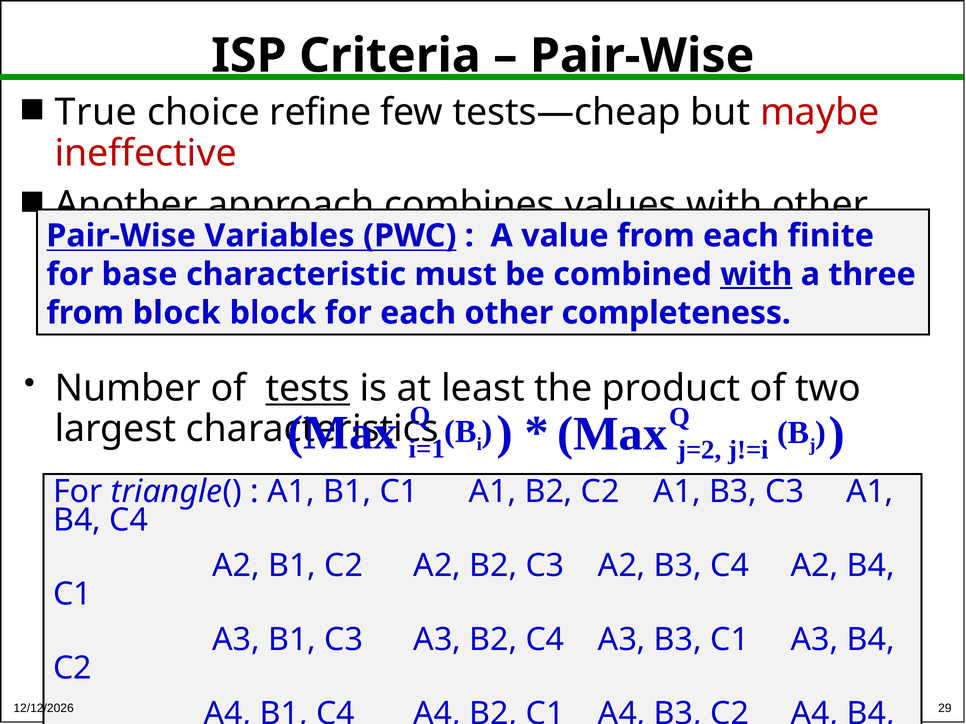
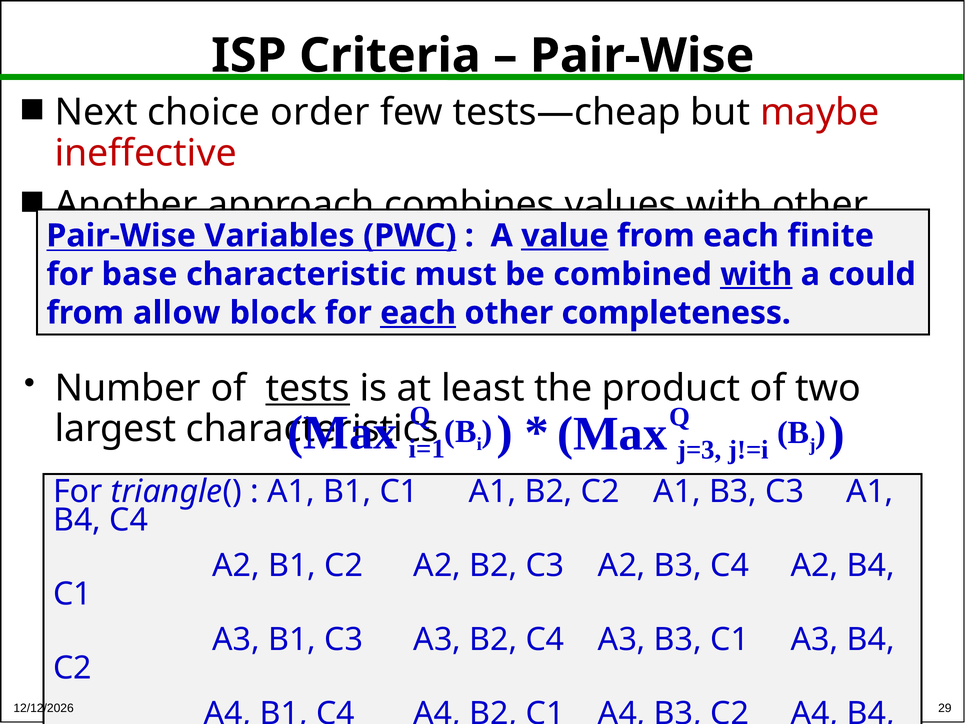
True: True -> Next
refine: refine -> order
value underline: none -> present
three: three -> could
from block: block -> allow
each at (418, 313) underline: none -> present
j=2: j=2 -> j=3
